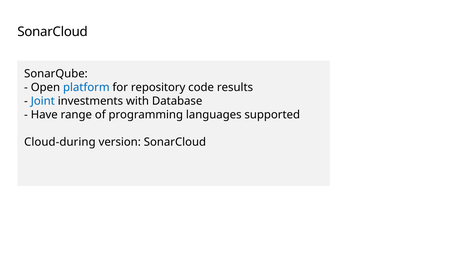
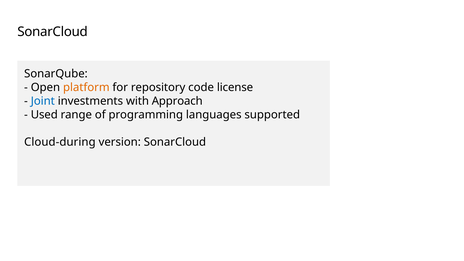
platform colour: blue -> orange
results: results -> license
Database: Database -> Approach
Have: Have -> Used
